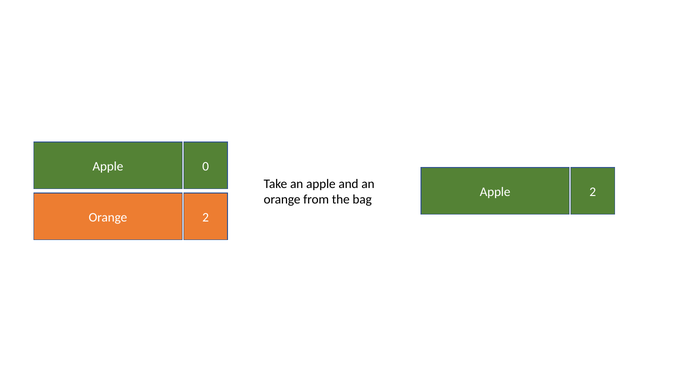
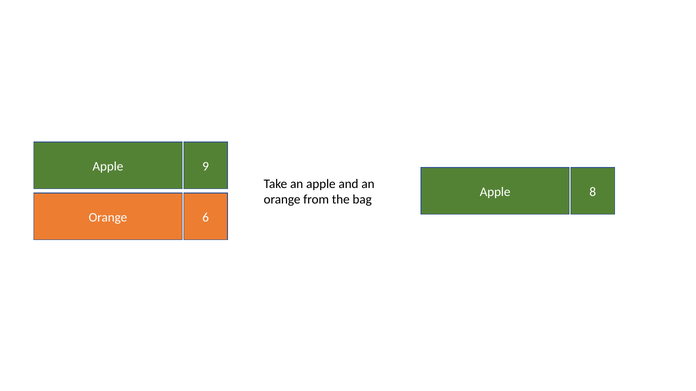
0: 0 -> 9
Apple 2: 2 -> 8
Orange 2: 2 -> 6
